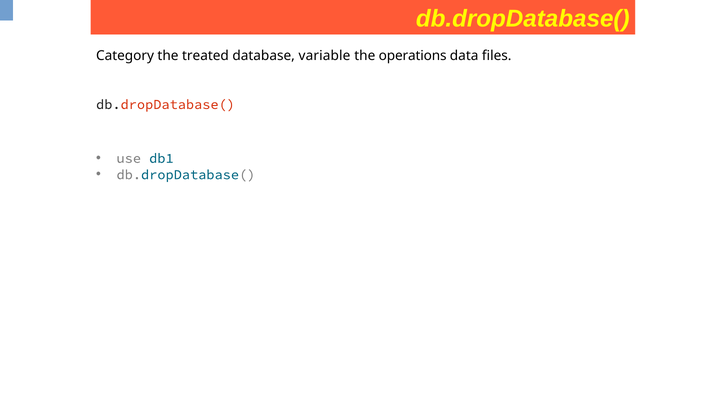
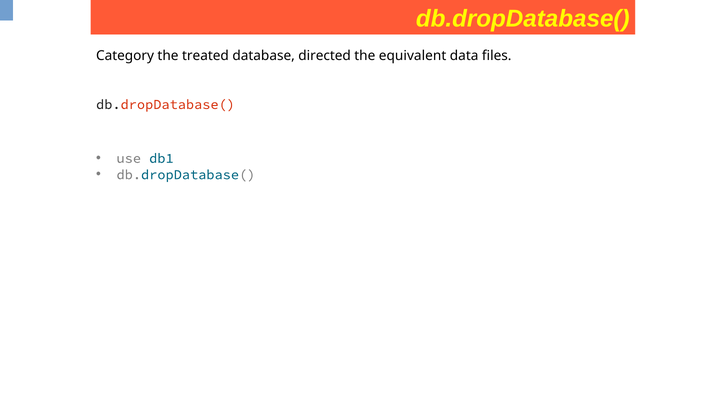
variable: variable -> directed
operations: operations -> equivalent
